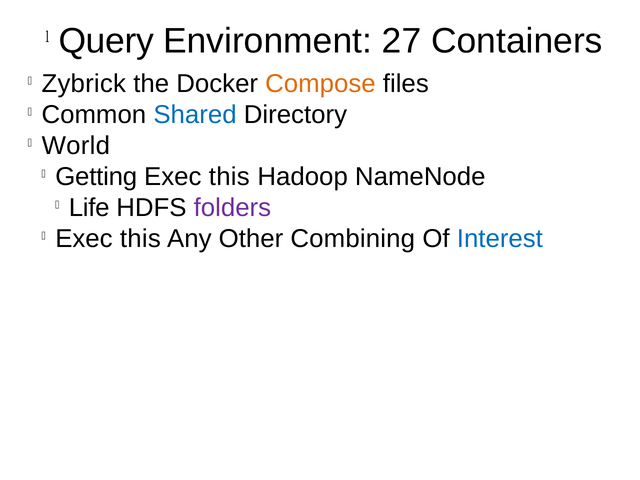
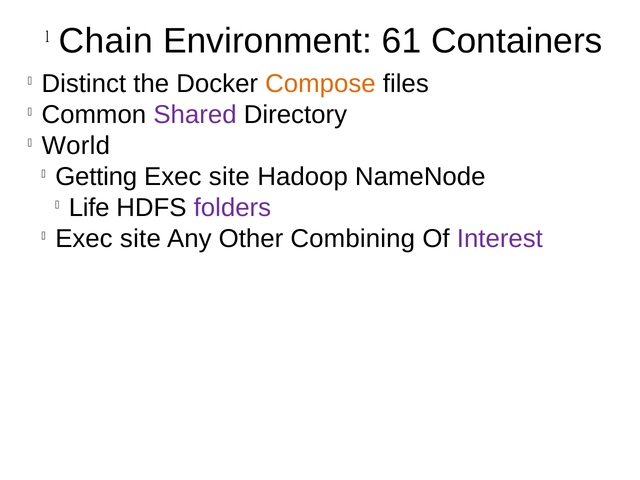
Query: Query -> Chain
27: 27 -> 61
Zybrick: Zybrick -> Distinct
Shared colour: blue -> purple
this at (229, 177): this -> site
this at (140, 239): this -> site
Interest colour: blue -> purple
